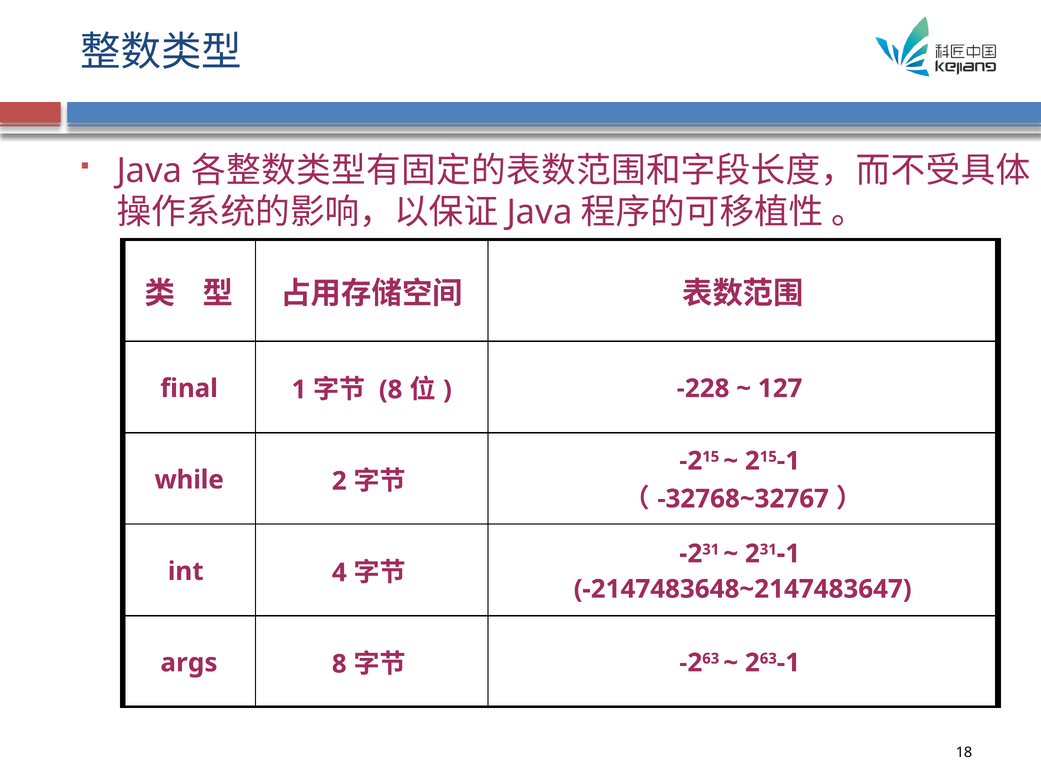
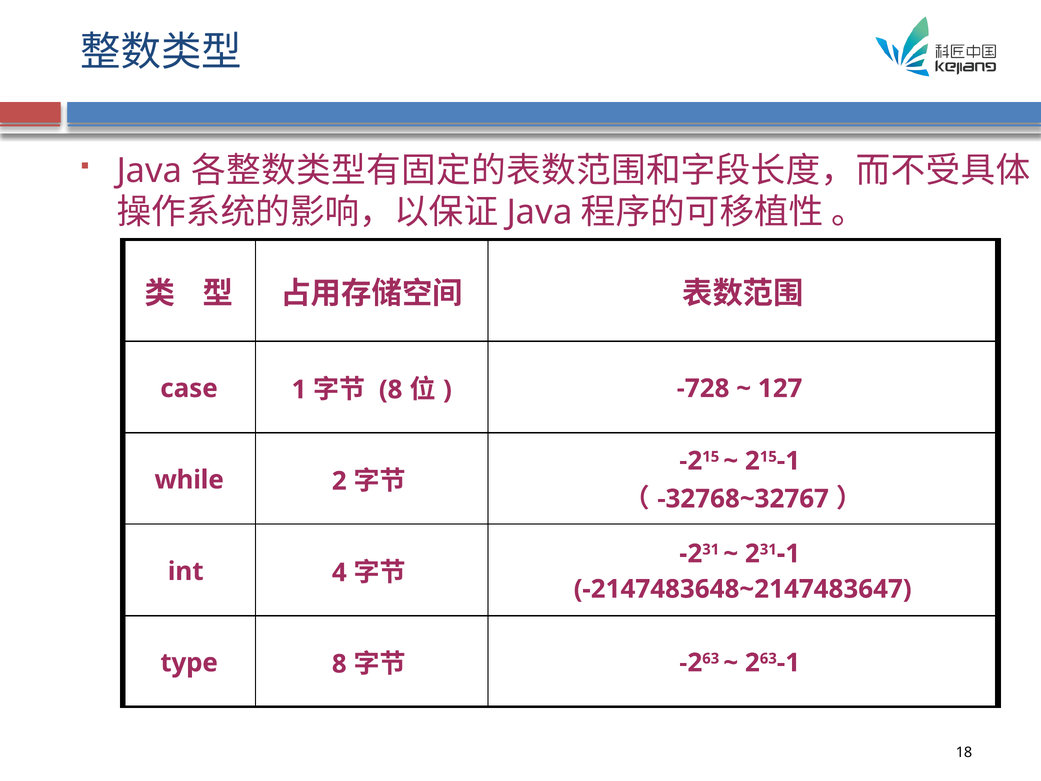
final: final -> case
-228: -228 -> -728
args: args -> type
